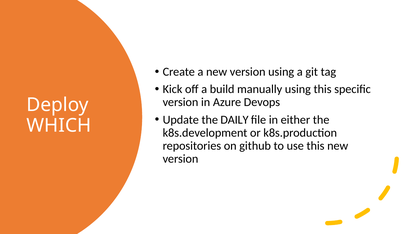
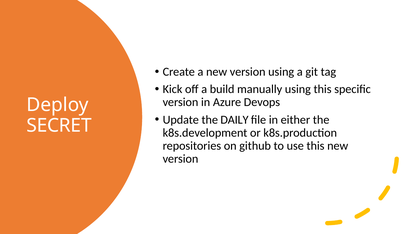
WHICH: WHICH -> SECRET
